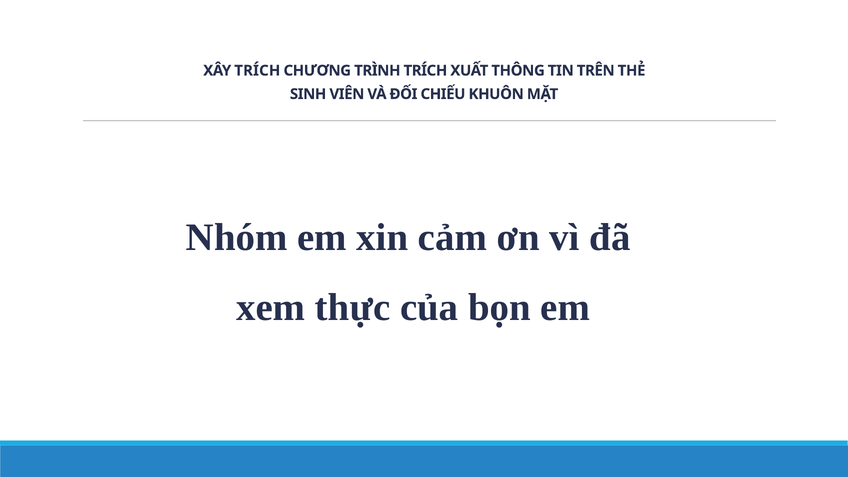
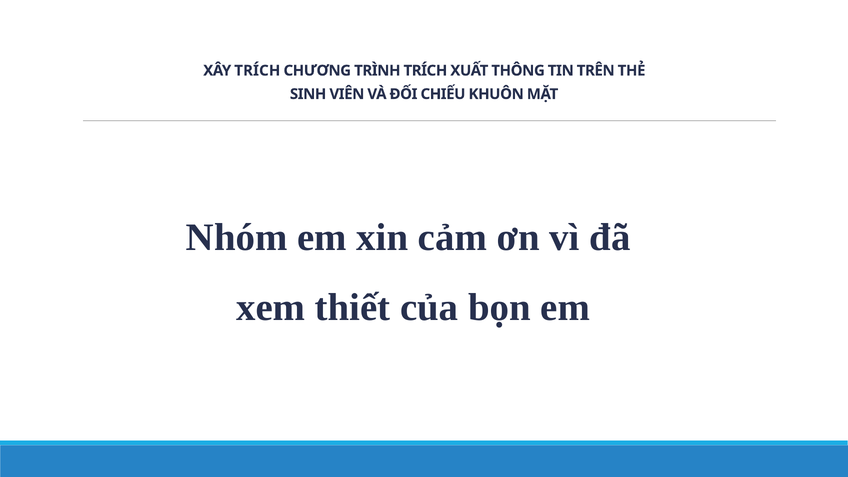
thực: thực -> thiết
